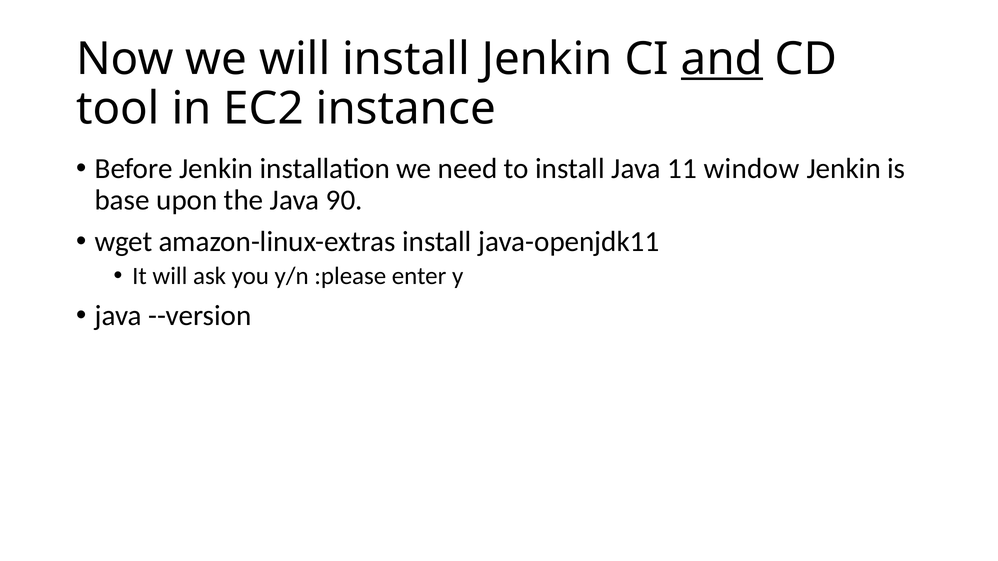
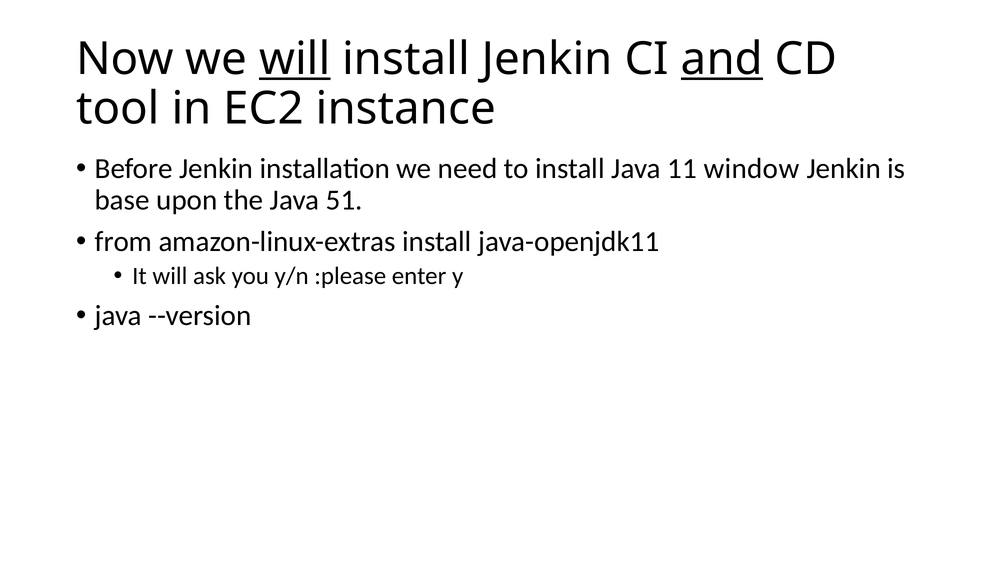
will at (295, 59) underline: none -> present
90: 90 -> 51
wget: wget -> from
